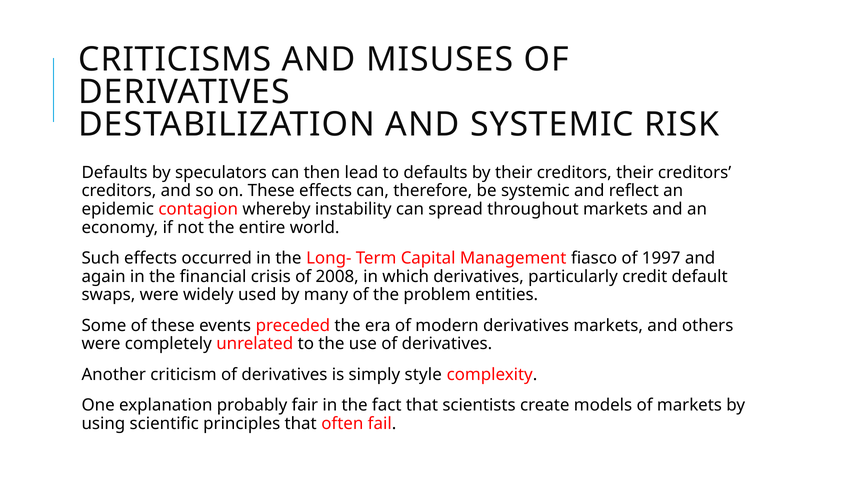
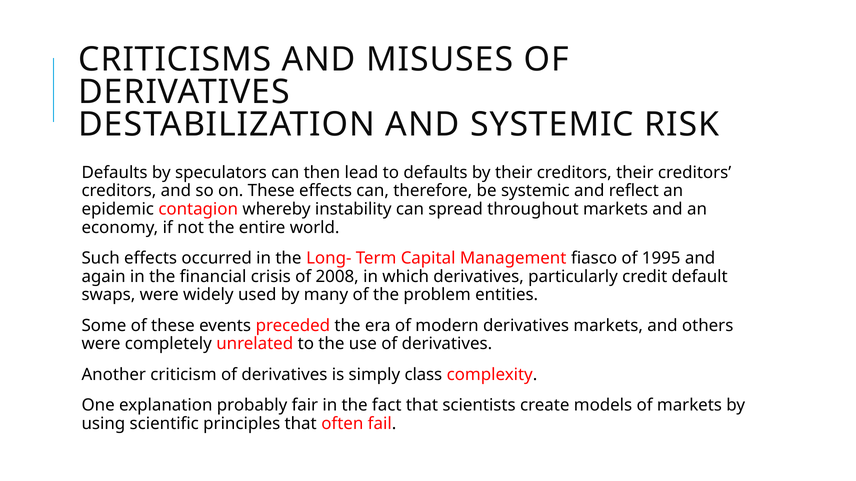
1997: 1997 -> 1995
style: style -> class
